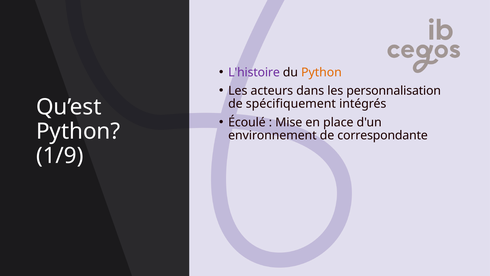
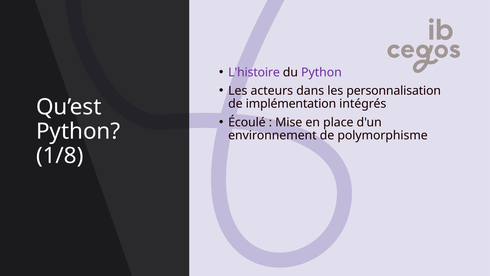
Python at (321, 72) colour: orange -> purple
spécifiquement: spécifiquement -> implémentation
correspondante: correspondante -> polymorphisme
1/9: 1/9 -> 1/8
